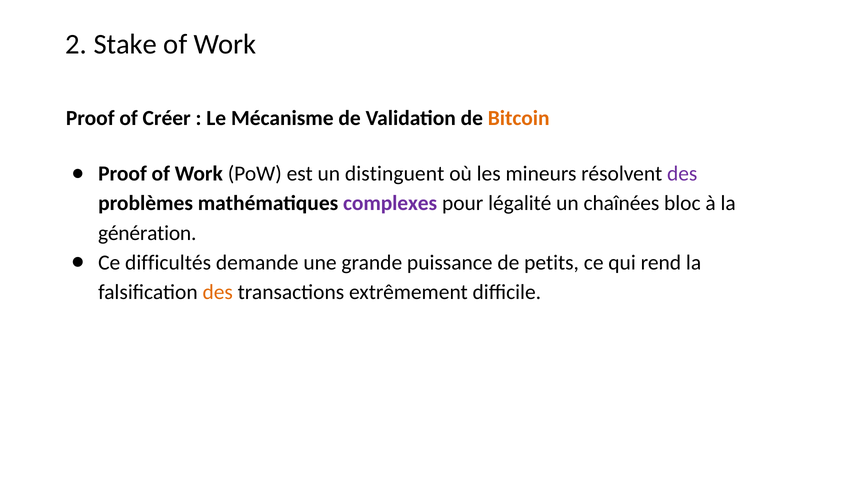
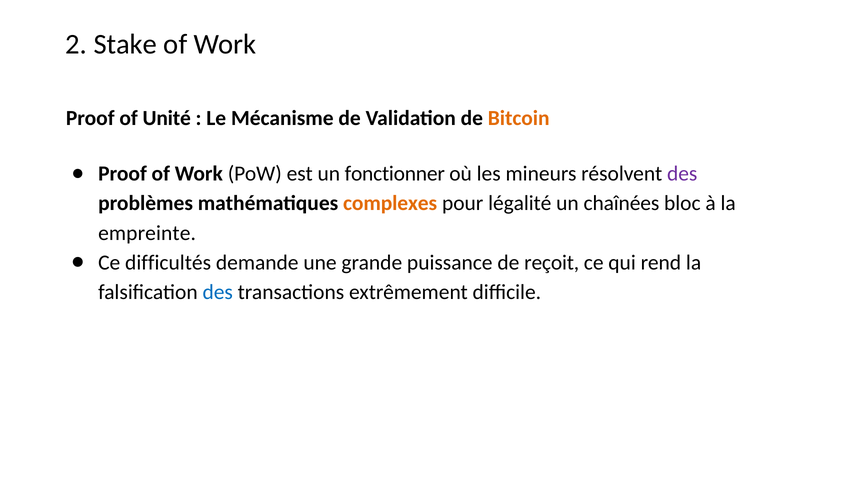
Créer: Créer -> Unité
distinguent: distinguent -> fonctionner
complexes colour: purple -> orange
génération: génération -> empreinte
petits: petits -> reçoit
des at (218, 292) colour: orange -> blue
